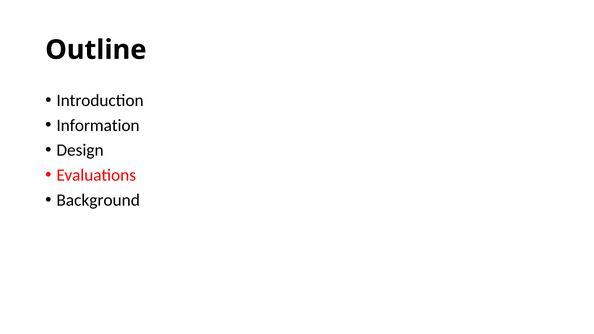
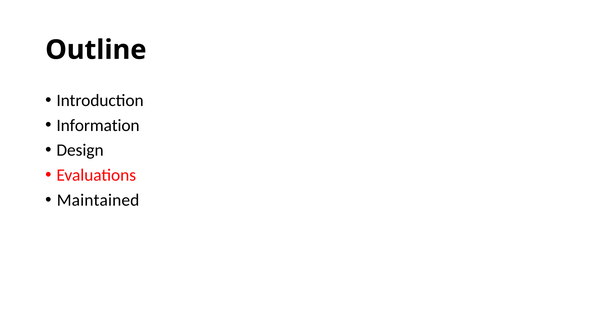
Background: Background -> Maintained
